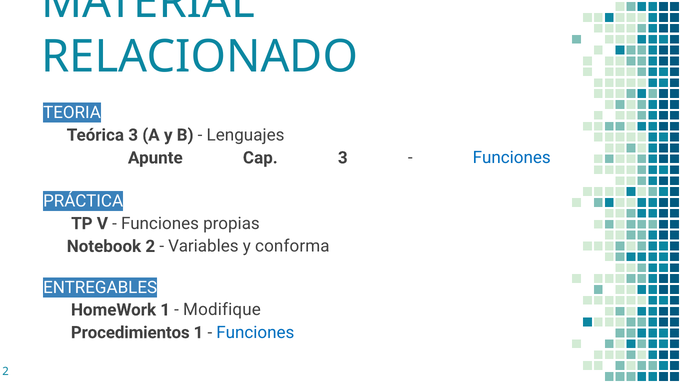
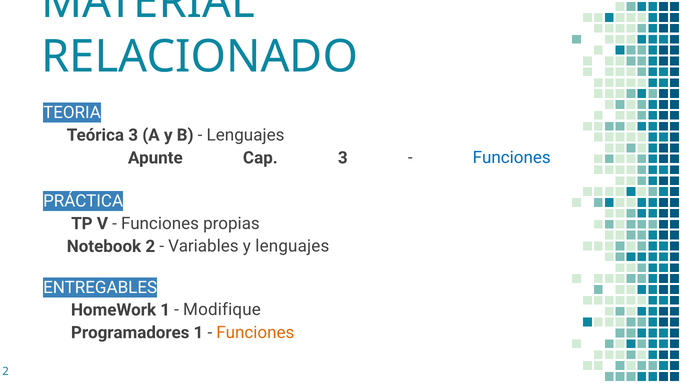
y conforma: conforma -> lenguajes
Procedimientos: Procedimientos -> Programadores
Funciones at (255, 333) colour: blue -> orange
